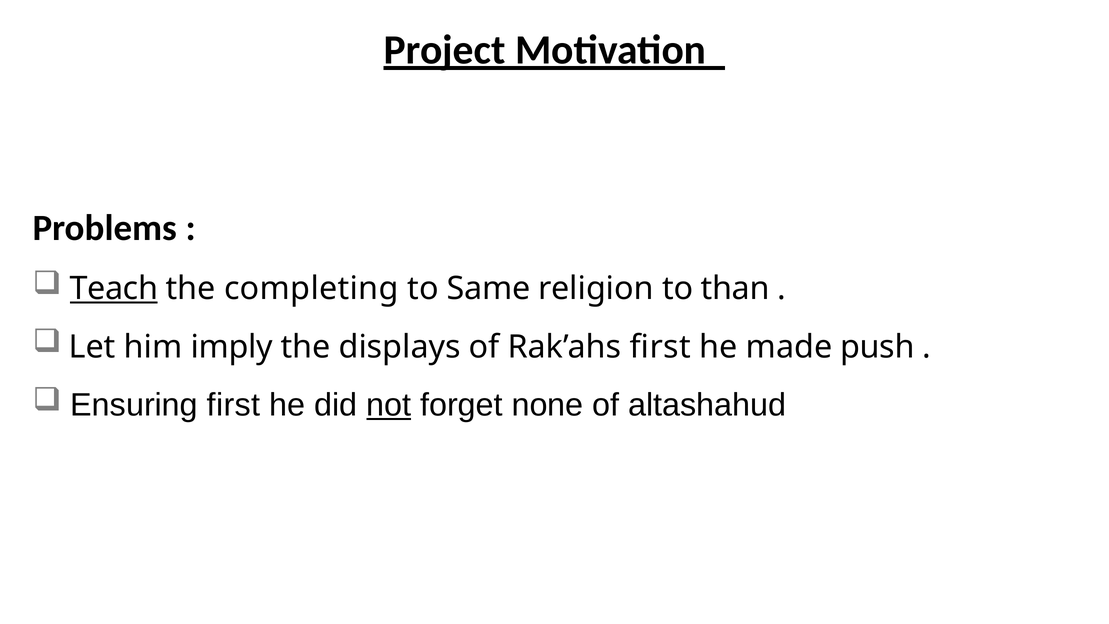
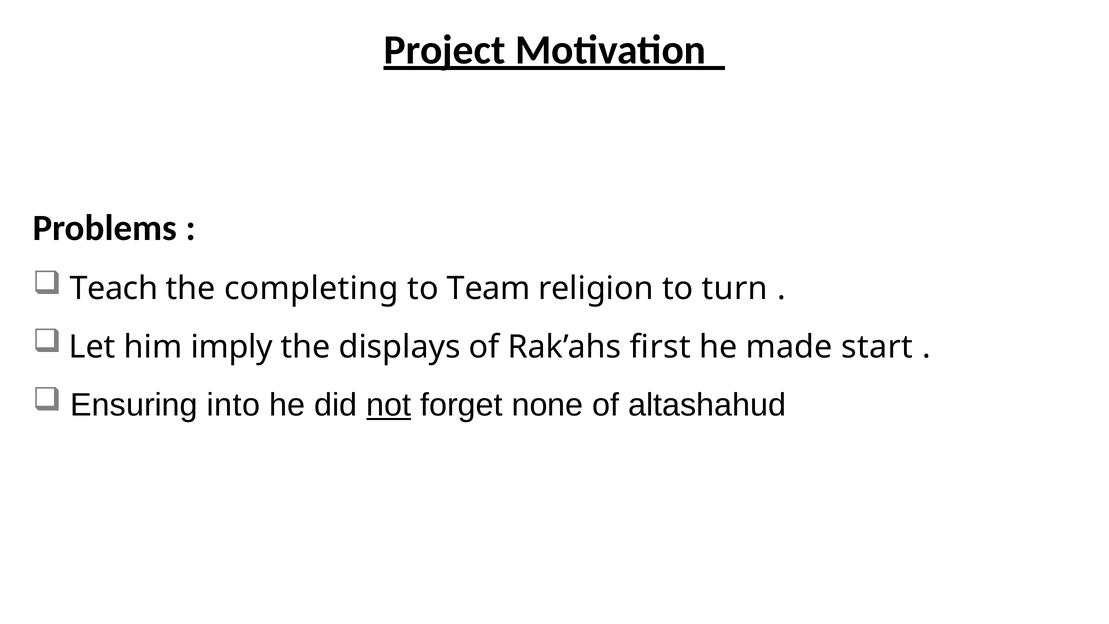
Teach underline: present -> none
Same: Same -> Team
than: than -> turn
push: push -> start
Ensuring first: first -> into
